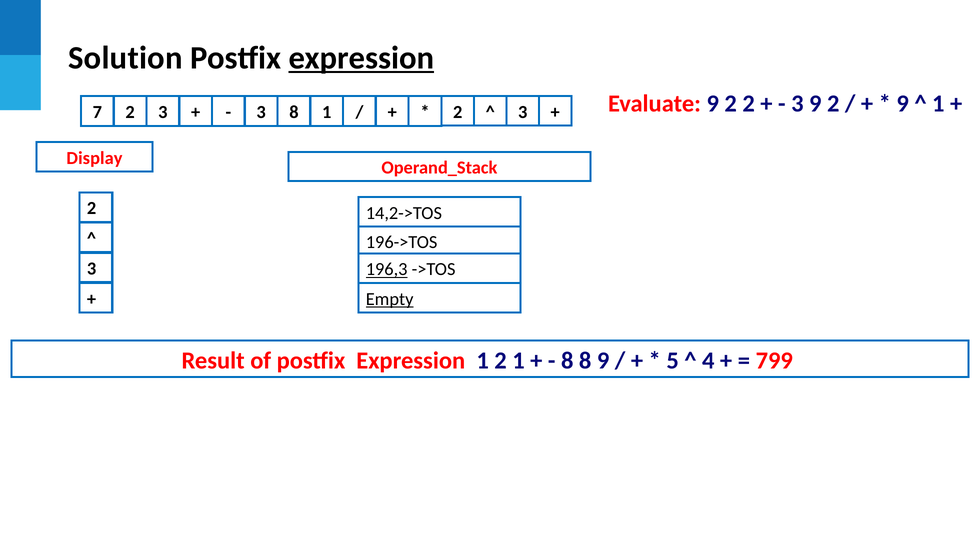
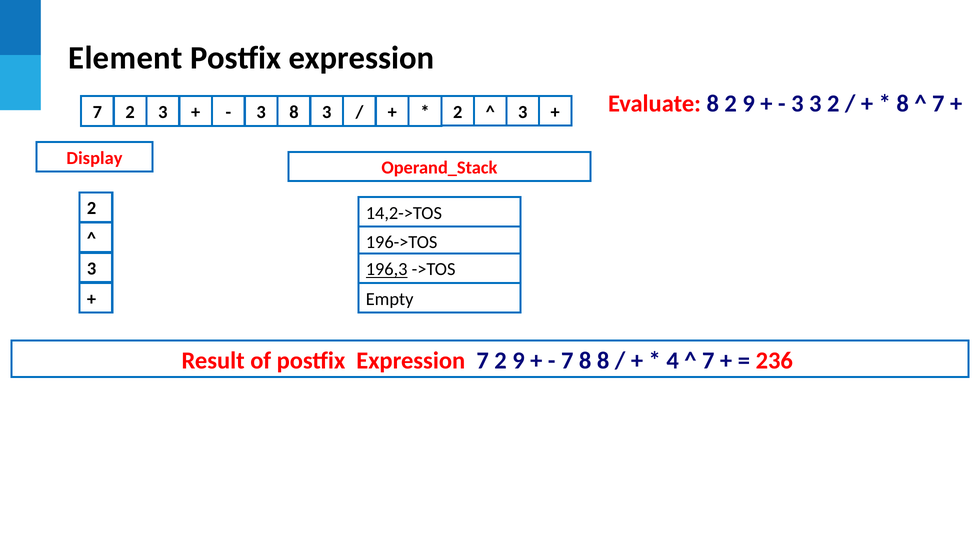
Solution: Solution -> Element
expression at (361, 58) underline: present -> none
Evaluate 9: 9 -> 8
2 at (749, 104): 2 -> 9
3 9: 9 -> 3
9 at (903, 104): 9 -> 8
1 at (938, 104): 1 -> 7
7 1: 1 -> 3
Empty underline: present -> none
Expression 1: 1 -> 7
1 at (519, 361): 1 -> 9
8 at (567, 361): 8 -> 7
8 9: 9 -> 8
5: 5 -> 4
4 at (708, 361): 4 -> 7
799: 799 -> 236
